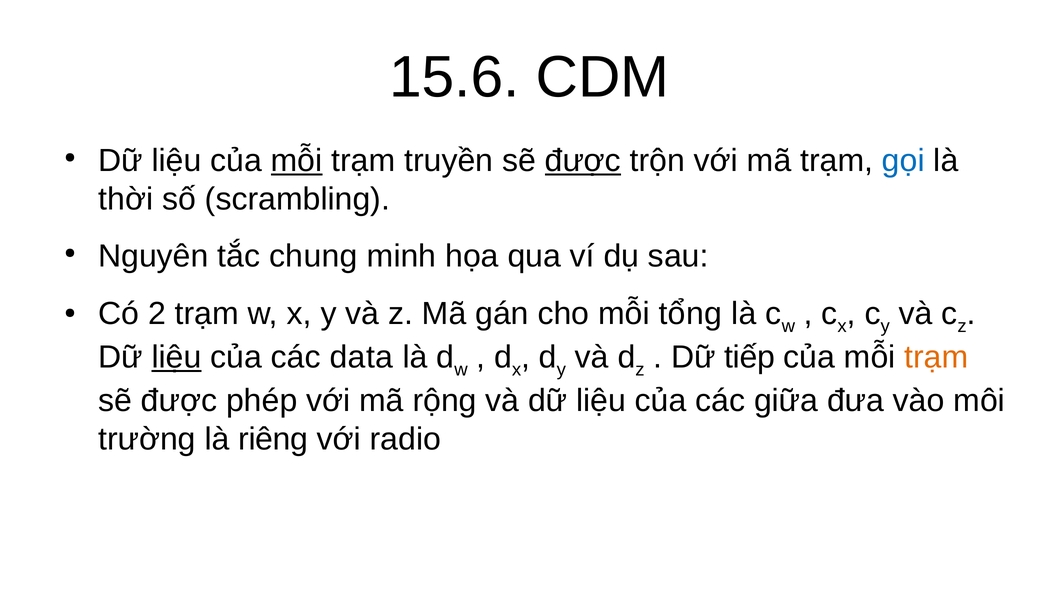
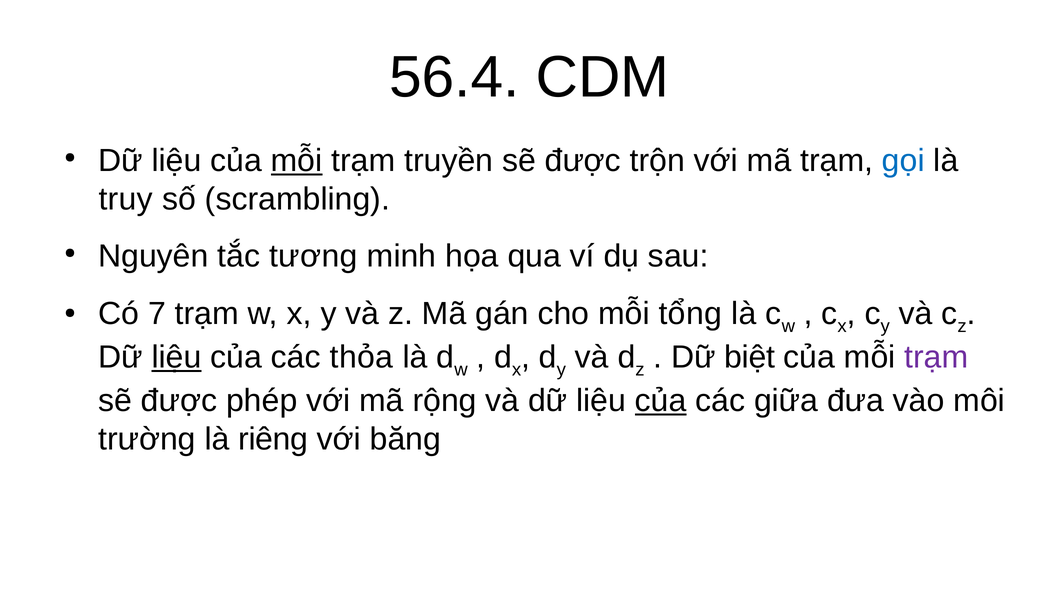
15.6: 15.6 -> 56.4
được at (583, 161) underline: present -> none
thời: thời -> truy
chung: chung -> tương
2: 2 -> 7
data: data -> thỏa
tiếp: tiếp -> biệt
trạm at (936, 358) colour: orange -> purple
của at (661, 401) underline: none -> present
radio: radio -> băng
